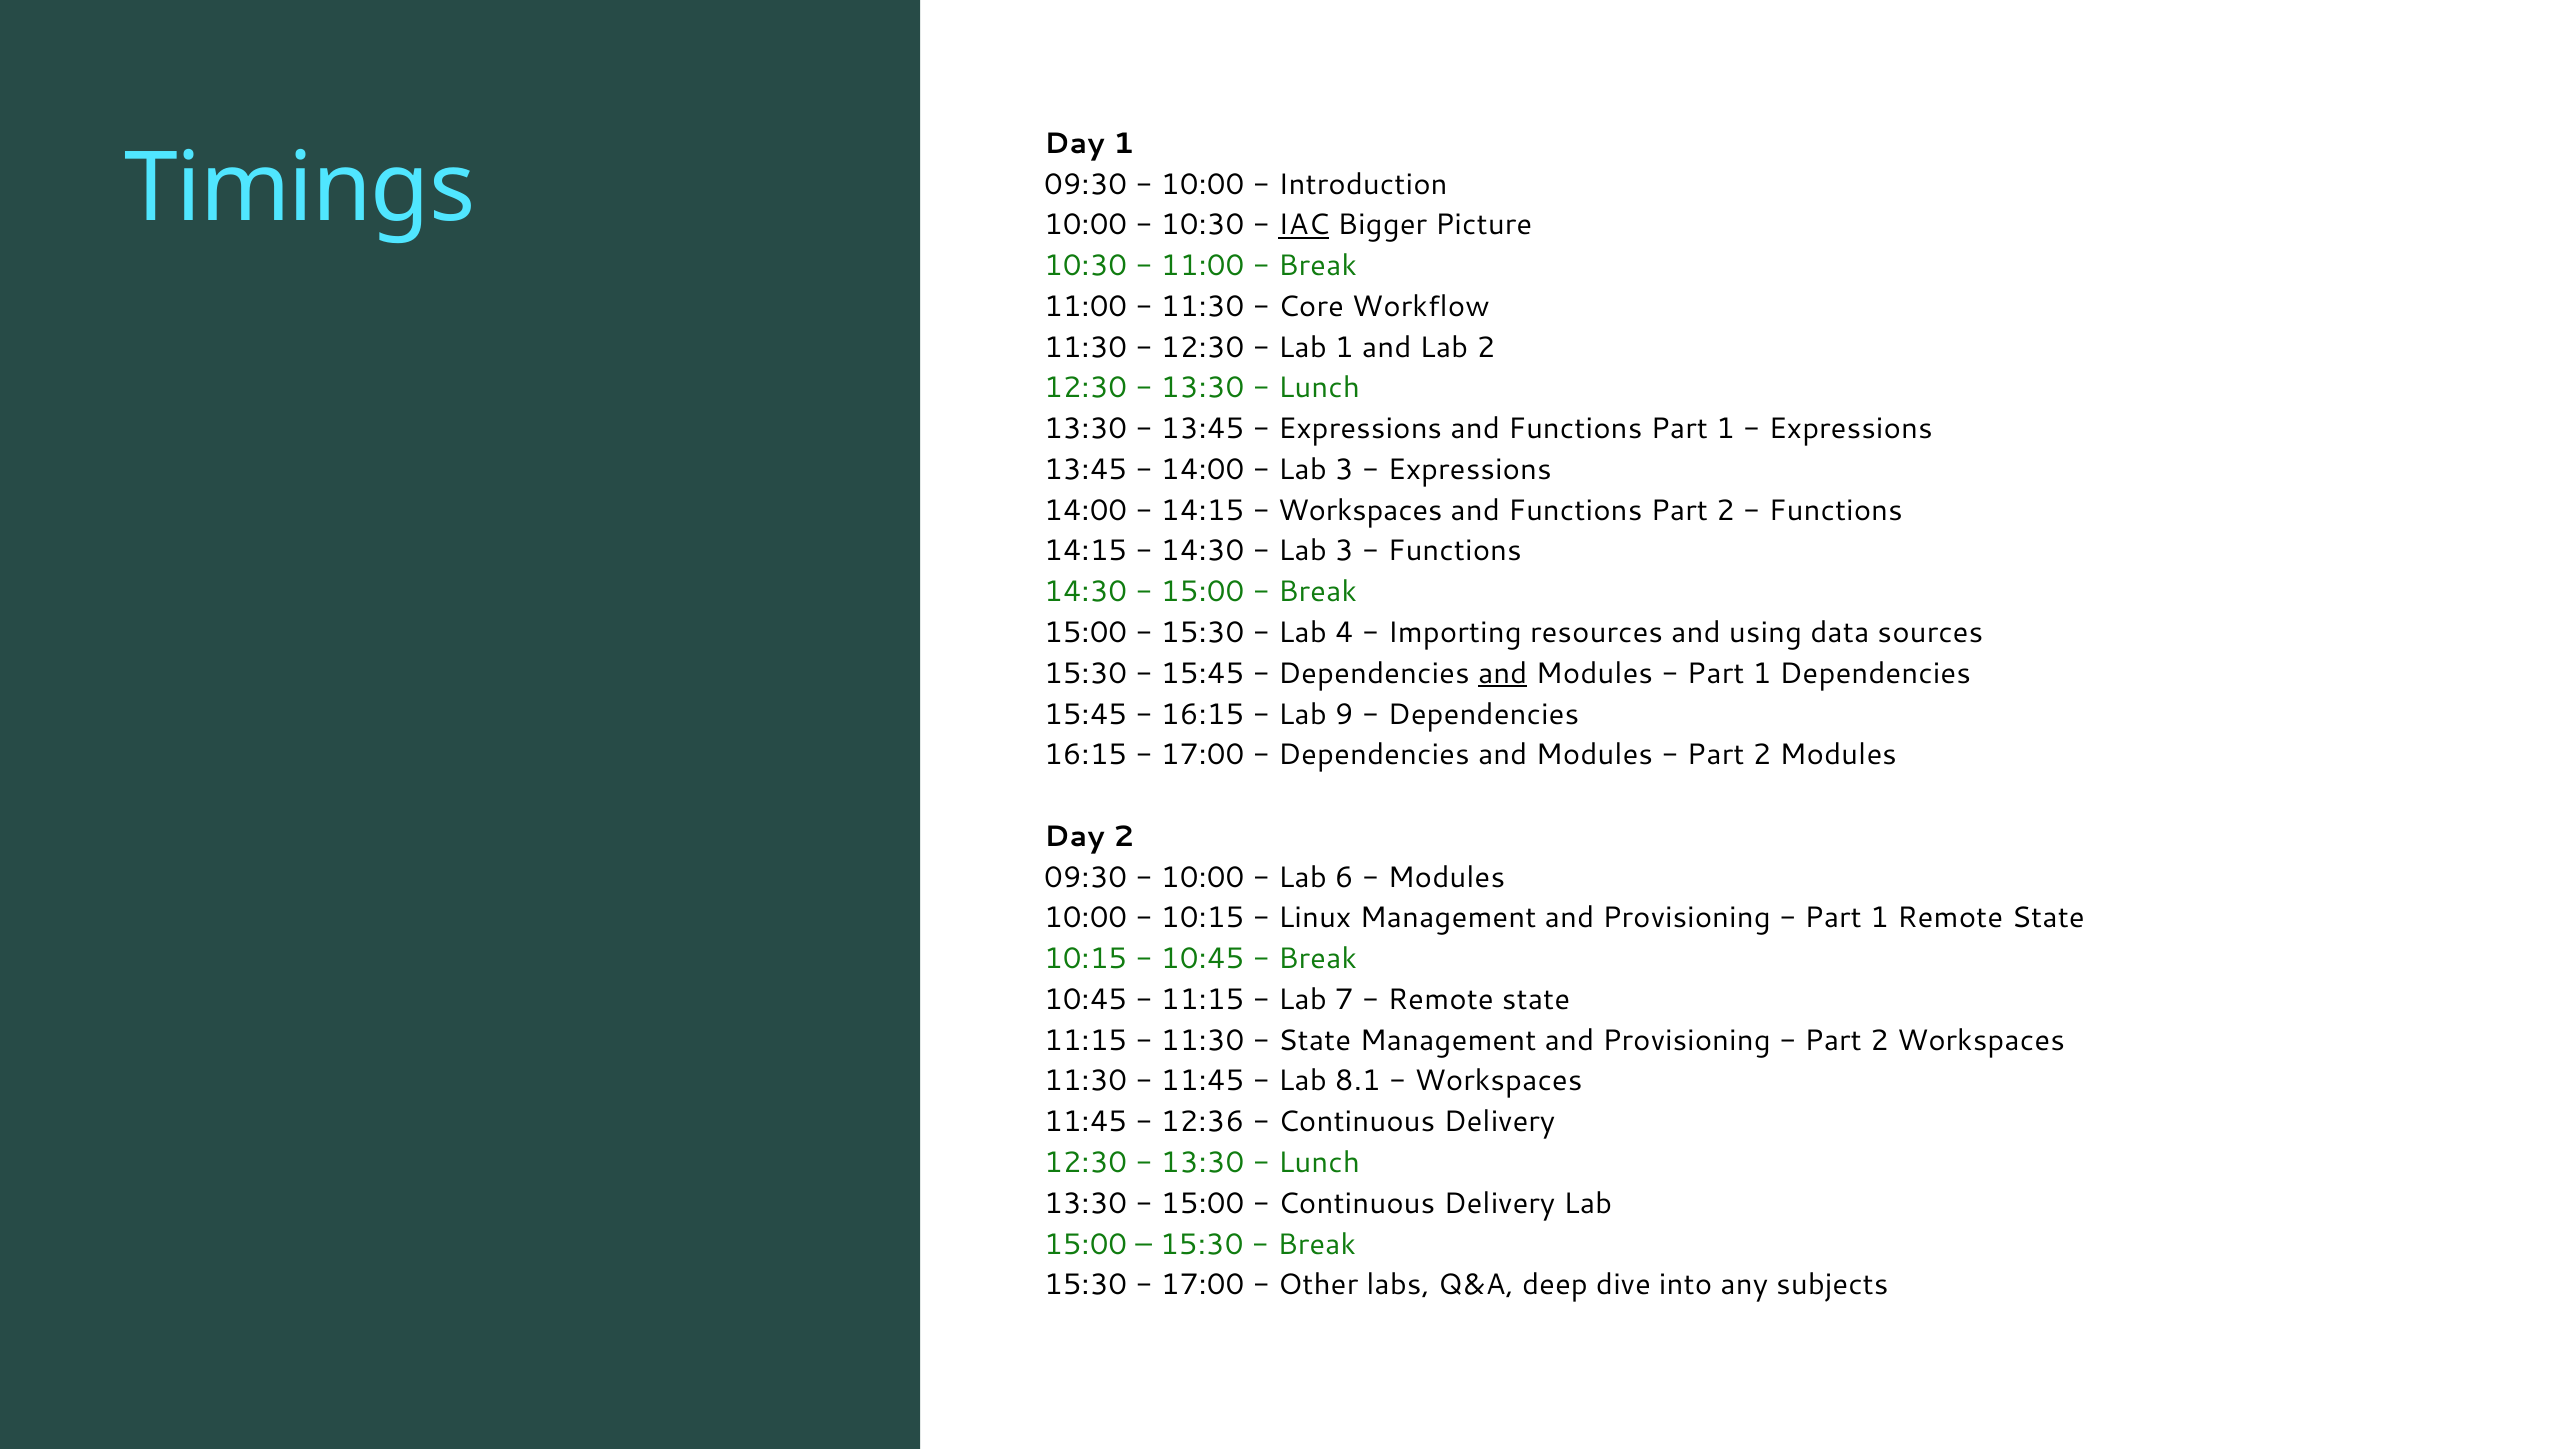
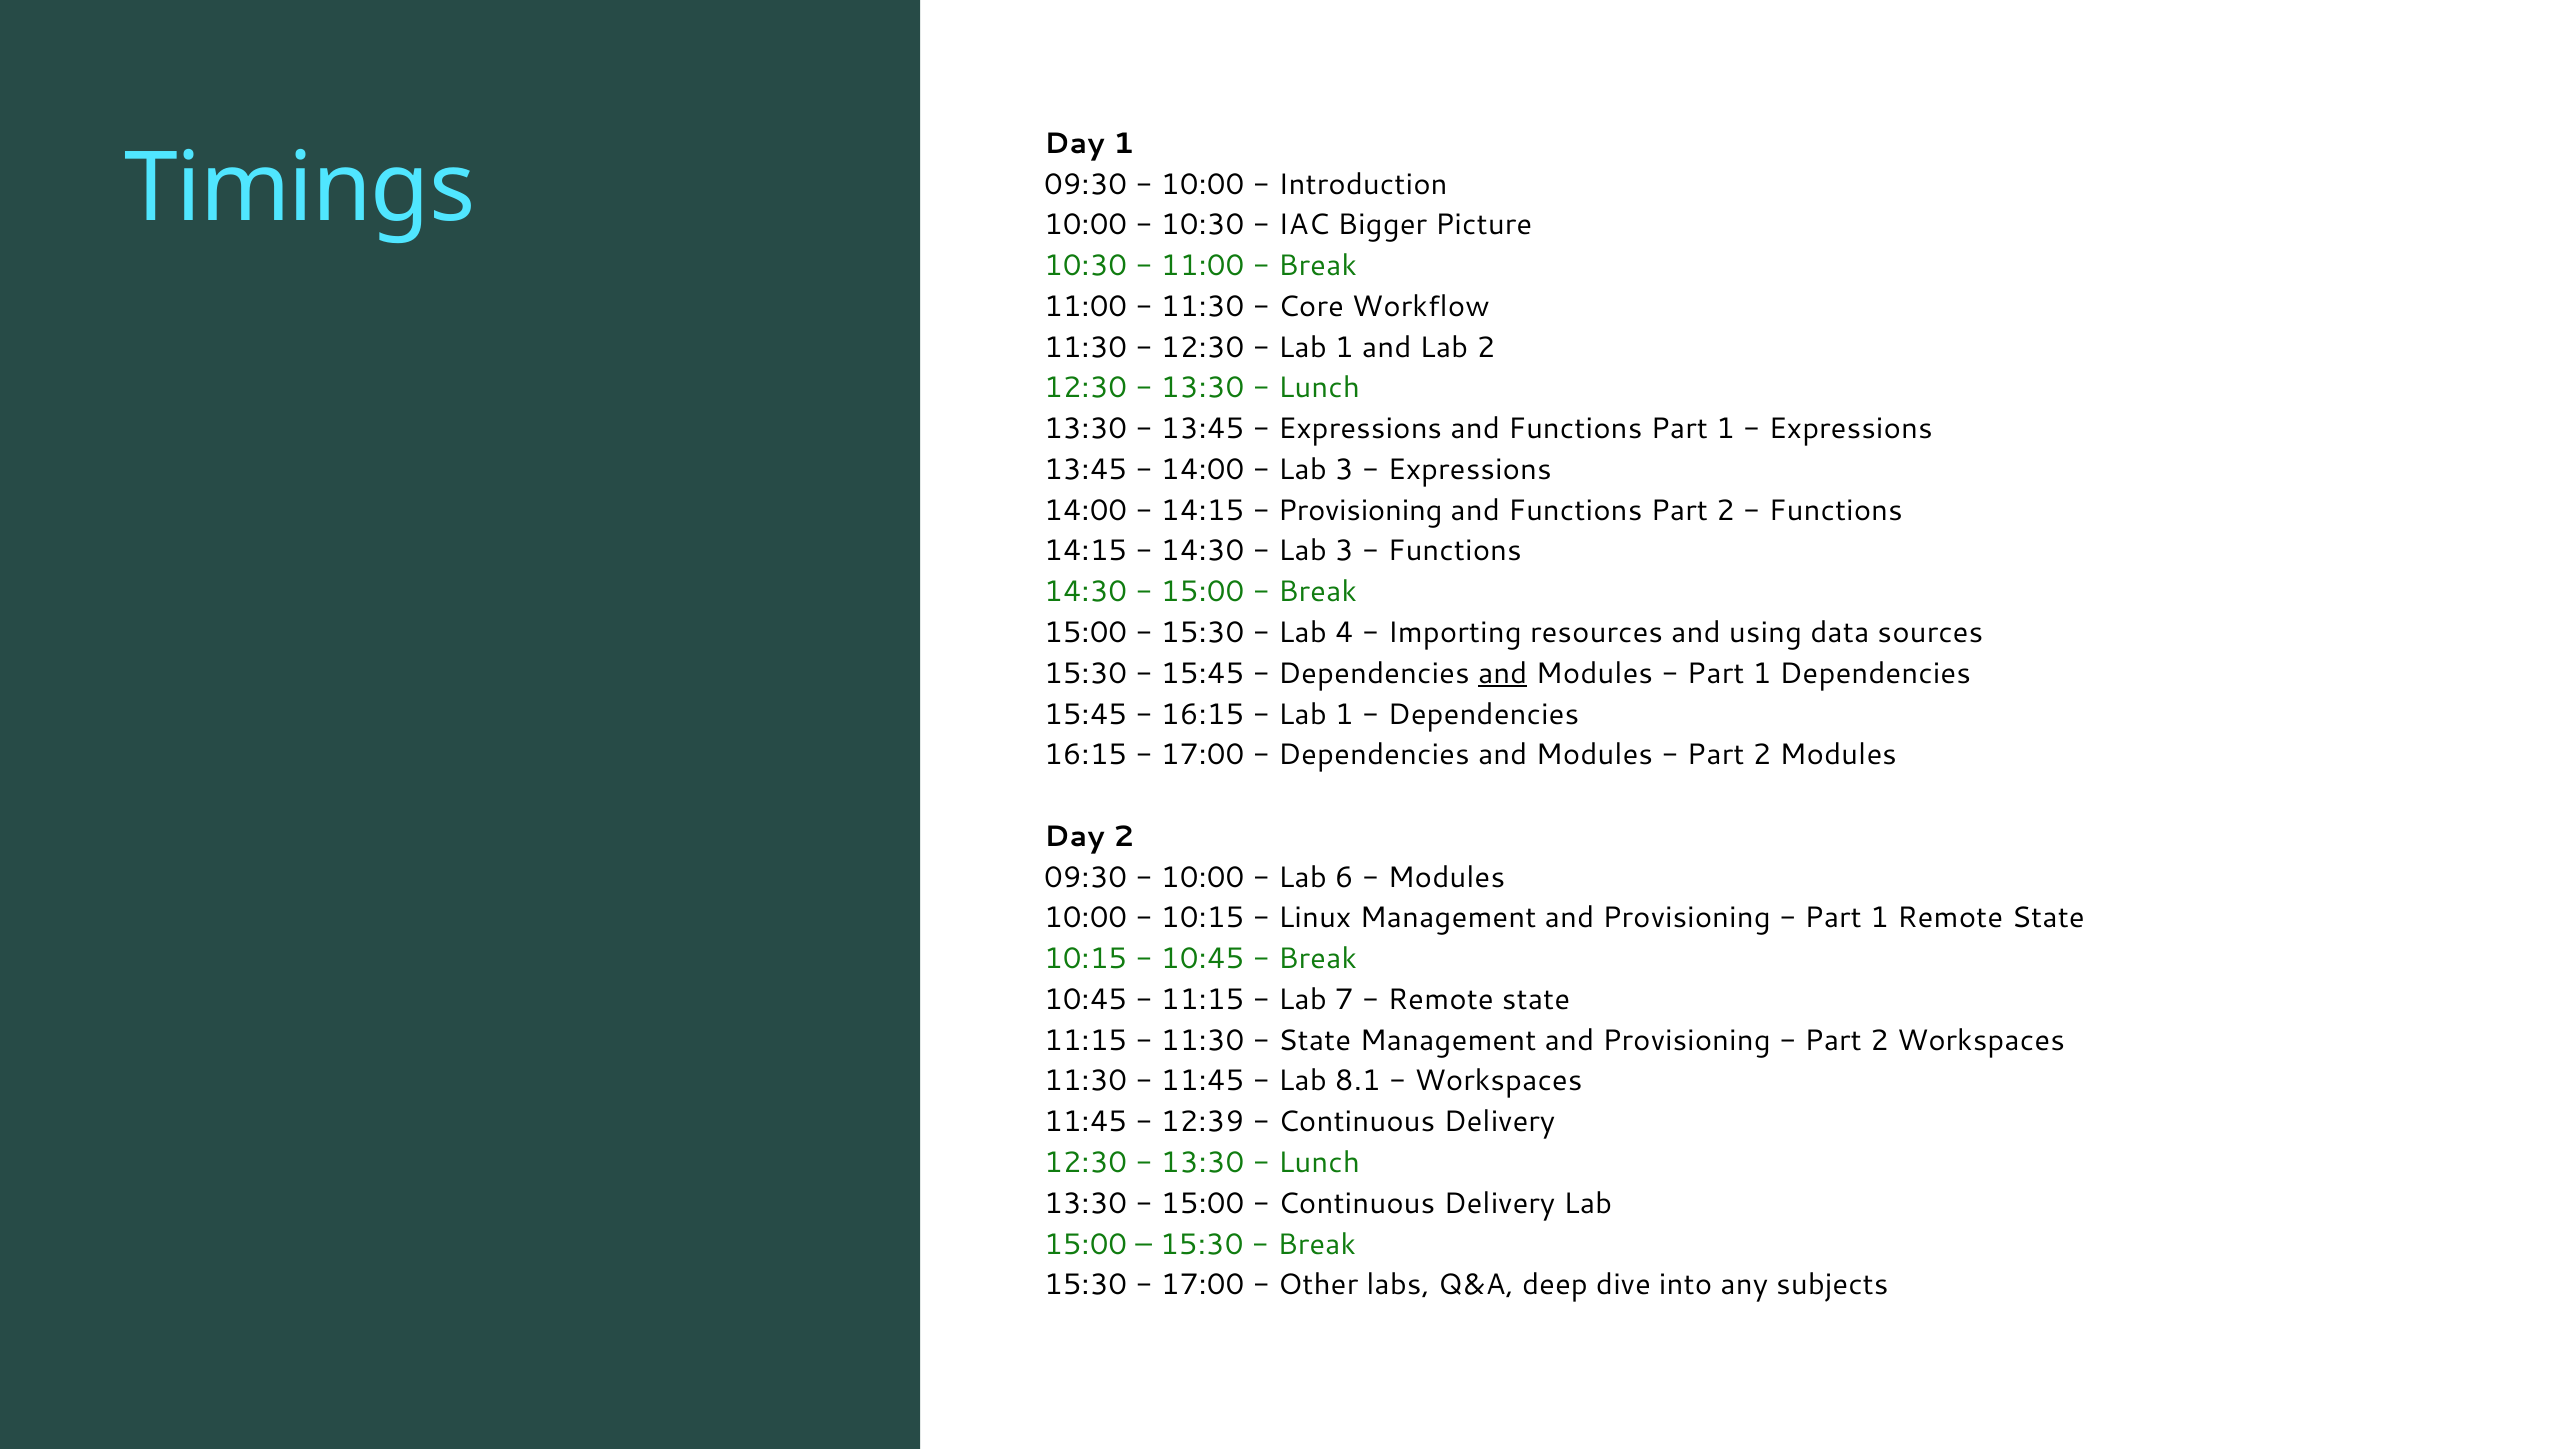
IAC underline: present -> none
Workspaces at (1360, 510): Workspaces -> Provisioning
9 at (1344, 714): 9 -> 1
12:36: 12:36 -> 12:39
